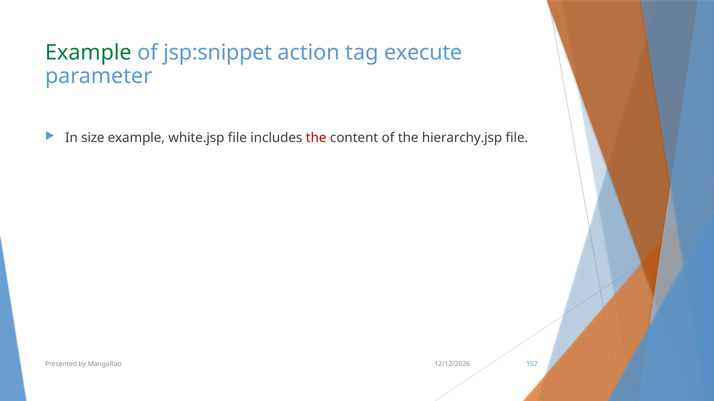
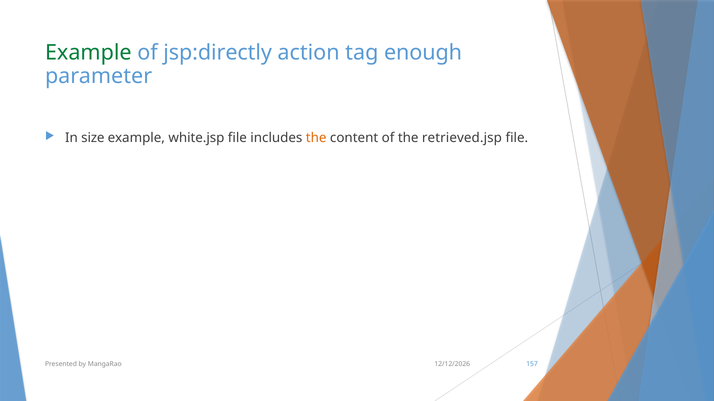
jsp:snippet: jsp:snippet -> jsp:directly
execute: execute -> enough
the at (316, 138) colour: red -> orange
hierarchy.jsp: hierarchy.jsp -> retrieved.jsp
